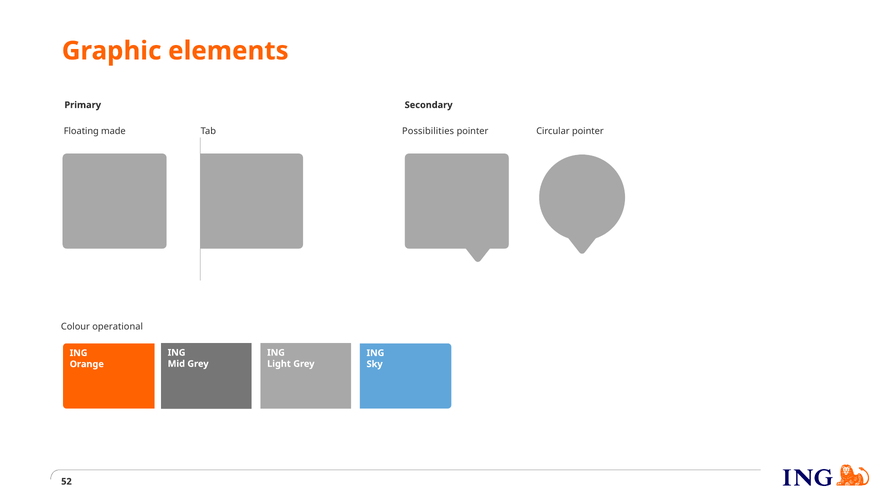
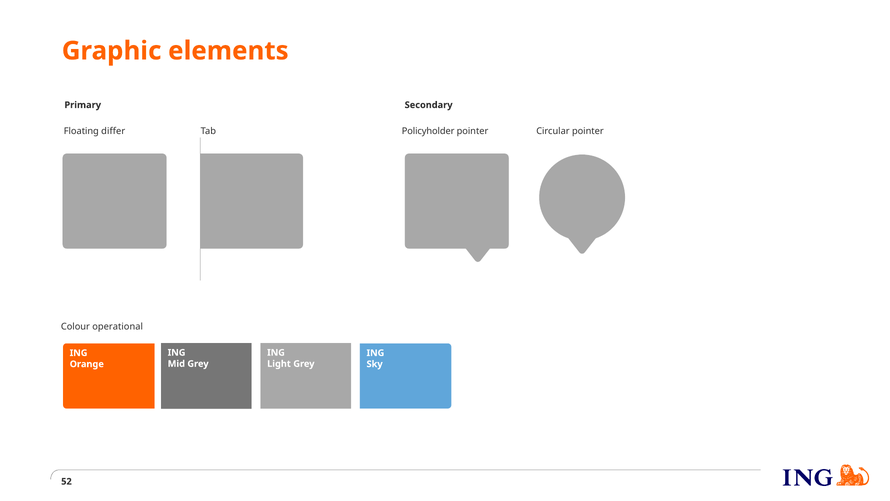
made: made -> differ
Possibilities: Possibilities -> Policyholder
